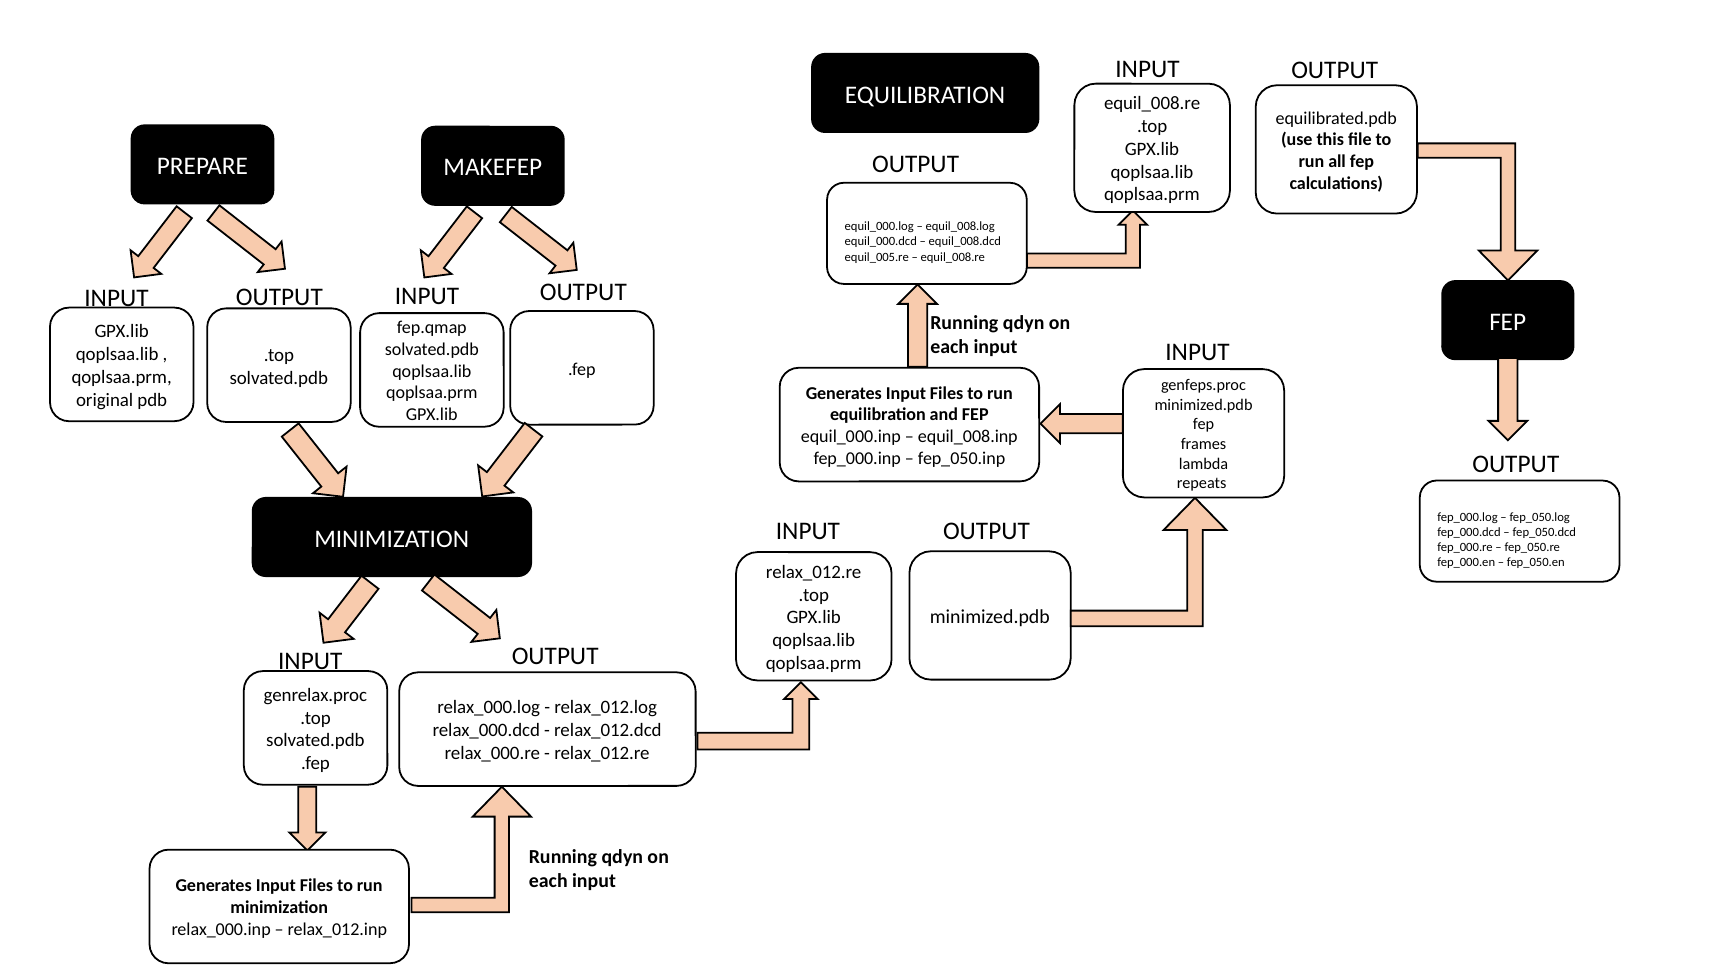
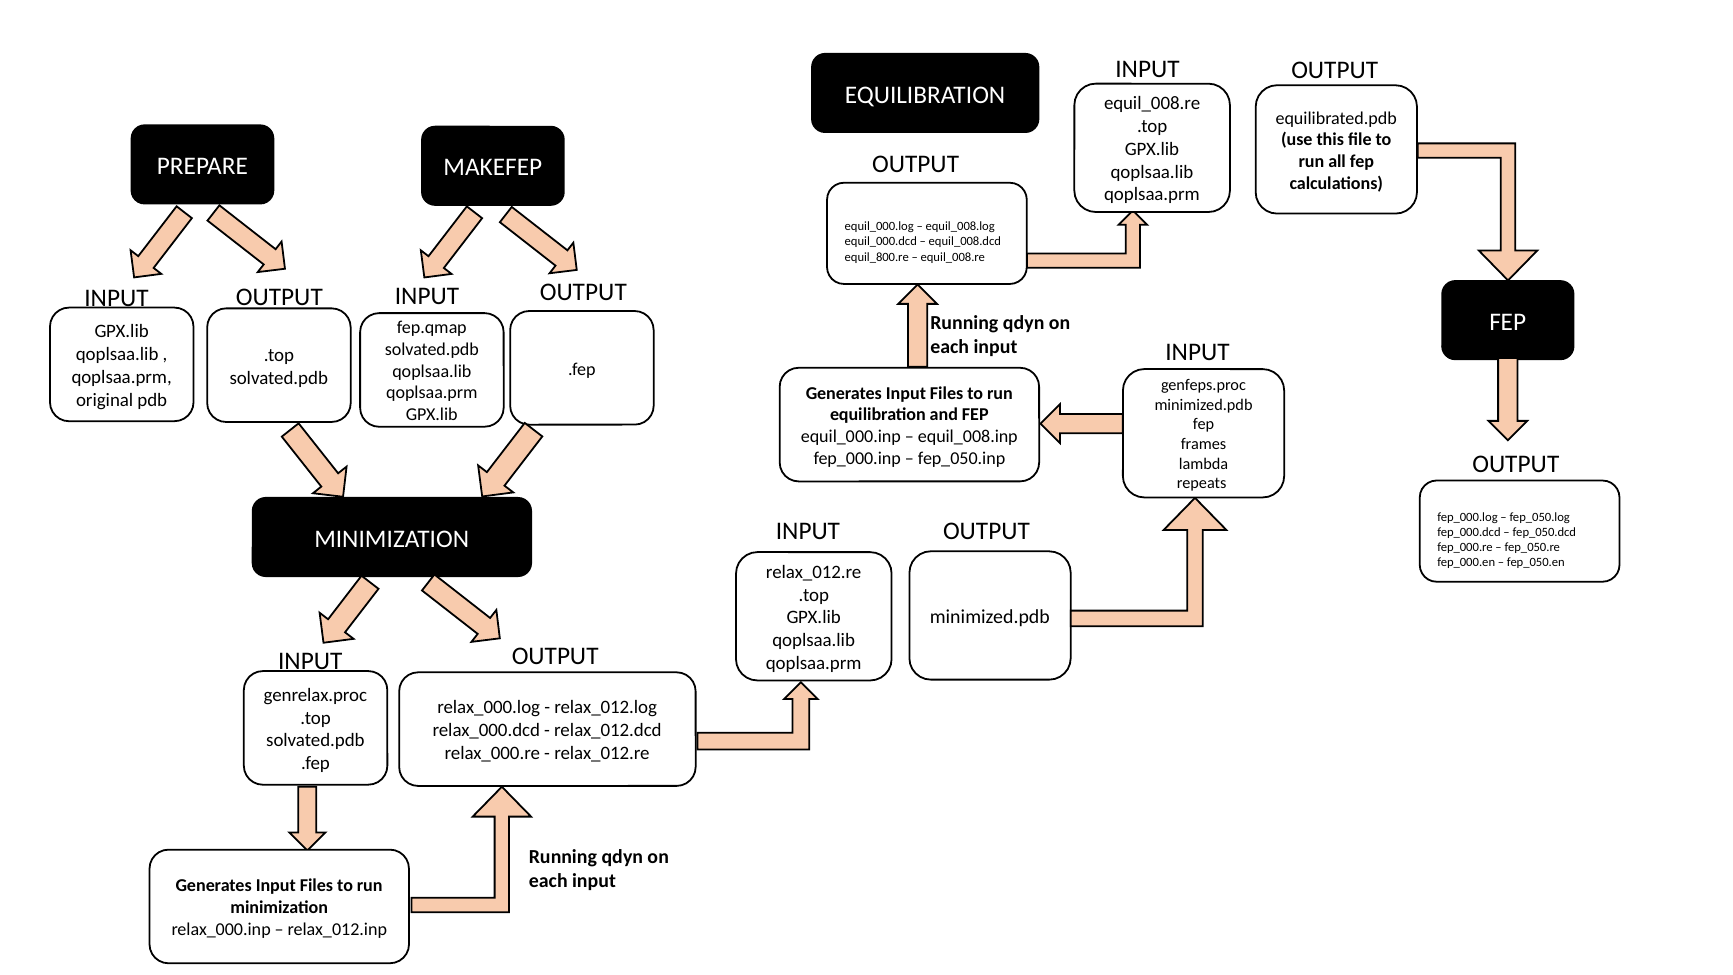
equil_005.re: equil_005.re -> equil_800.re
